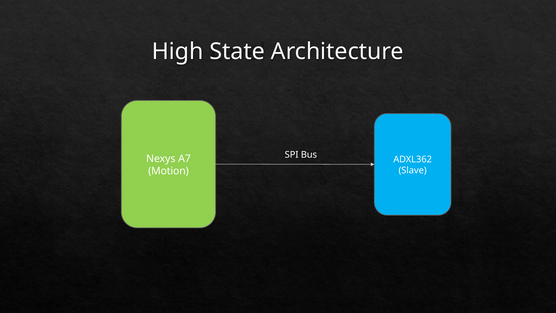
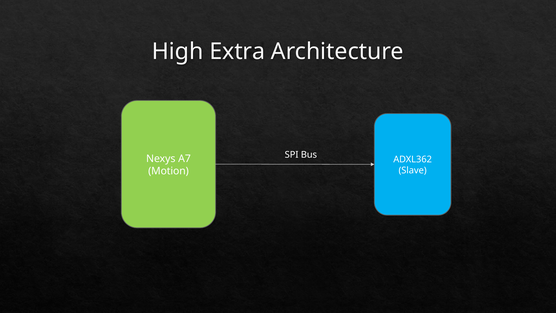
State: State -> Extra
